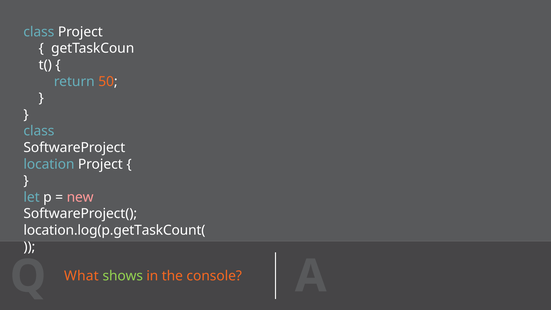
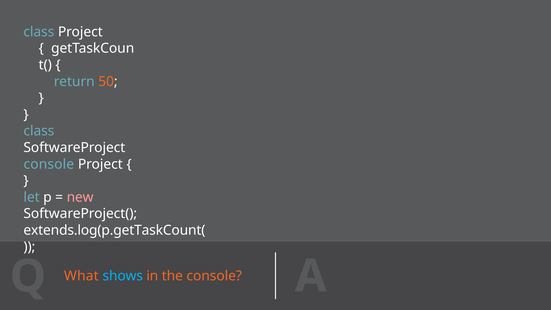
location at (49, 164): location -> console
location.log(p.getTaskCount(: location.log(p.getTaskCount( -> extends.log(p.getTaskCount(
shows colour: light green -> light blue
